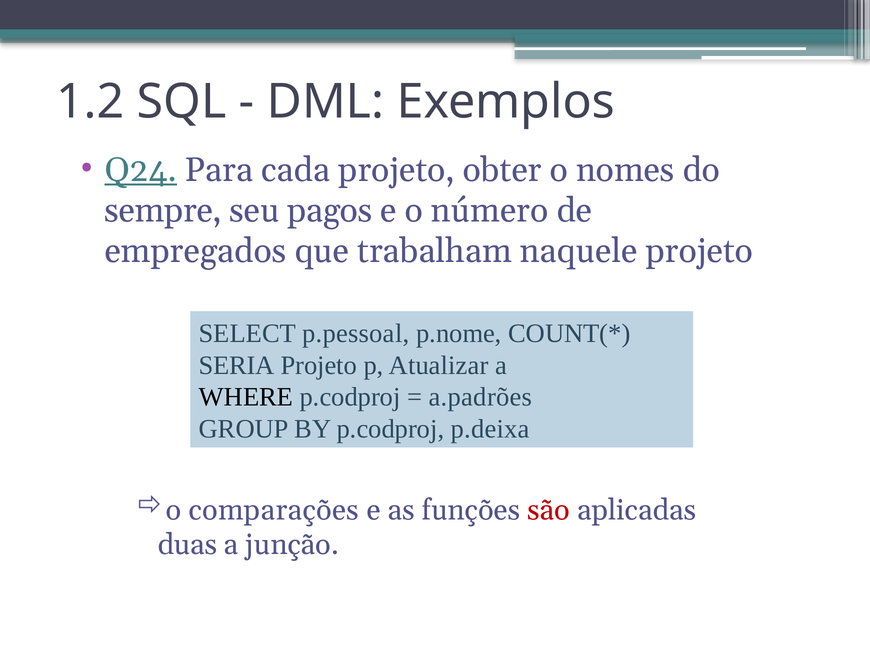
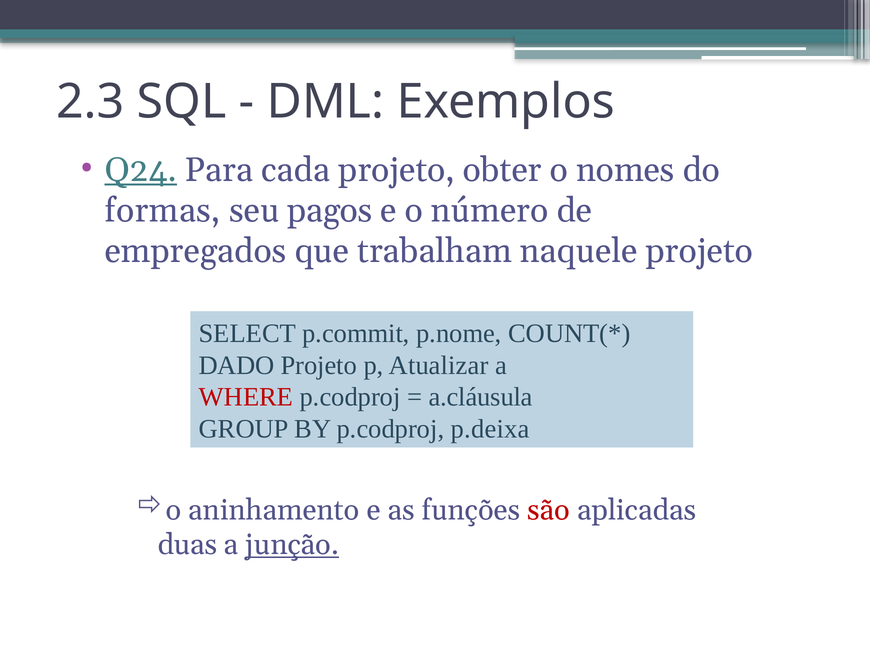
1.2: 1.2 -> 2.3
sempre: sempre -> formas
p.pessoal: p.pessoal -> p.commit
SERIA: SERIA -> DADO
WHERE colour: black -> red
a.padrões: a.padrões -> a.cláusula
comparações: comparações -> aninhamento
junção underline: none -> present
